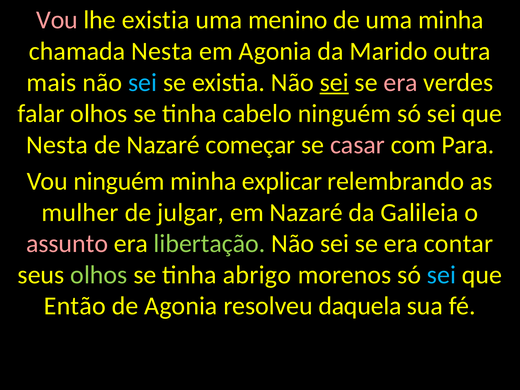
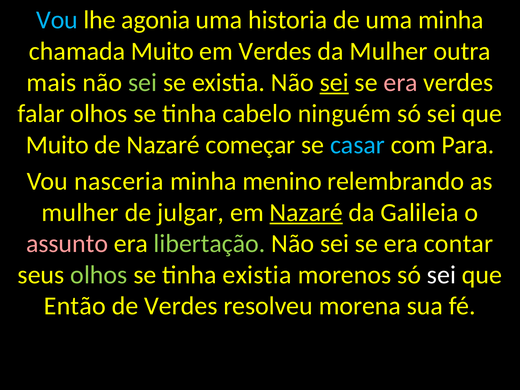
Vou at (57, 20) colour: pink -> light blue
lhe existia: existia -> agonia
menino: menino -> historia
chamada Nesta: Nesta -> Muito
em Agonia: Agonia -> Verdes
da Marido: Marido -> Mulher
sei at (143, 82) colour: light blue -> light green
Nesta at (57, 145): Nesta -> Muito
casar colour: pink -> light blue
Vou ninguém: ninguém -> nasceria
explicar: explicar -> menino
Nazaré at (306, 212) underline: none -> present
tinha abrigo: abrigo -> existia
sei at (441, 275) colour: light blue -> white
de Agonia: Agonia -> Verdes
daquela: daquela -> morena
